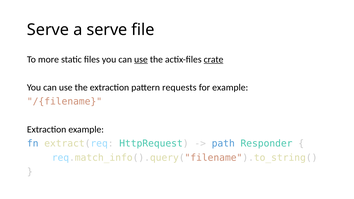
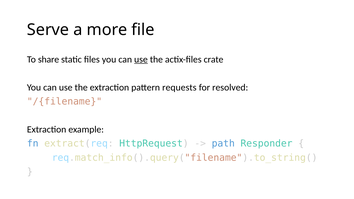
a serve: serve -> more
more: more -> share
crate underline: present -> none
for example: example -> resolved
